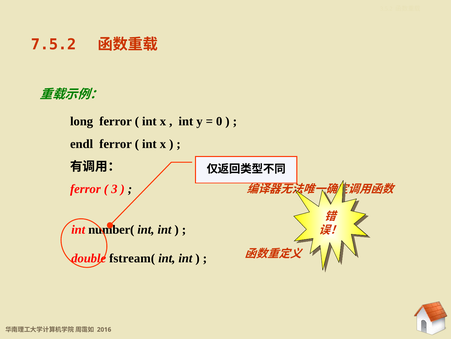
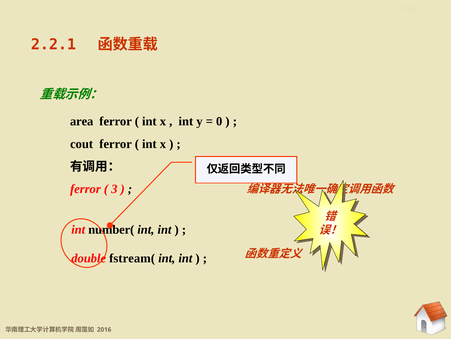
7.5.2: 7.5.2 -> 2.2.1
long: long -> area
endl: endl -> cout
